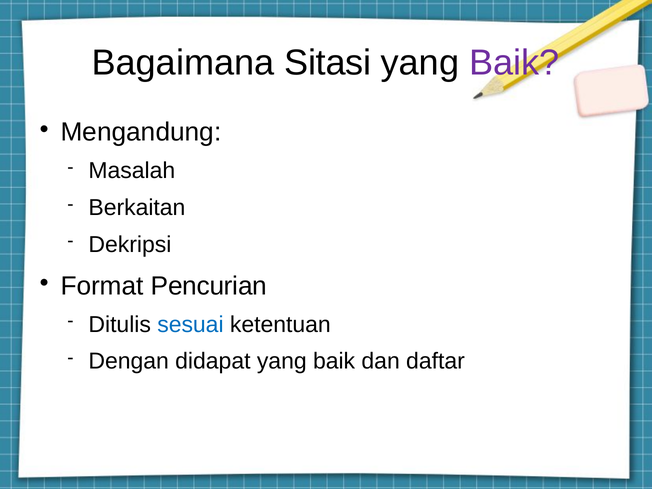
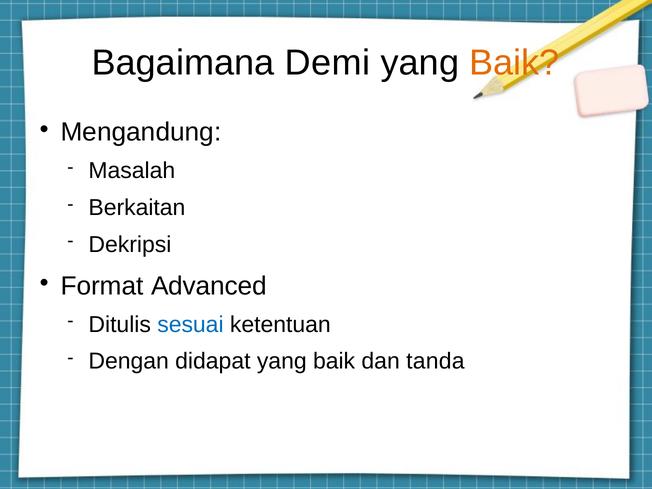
Sitasi: Sitasi -> Demi
Baik at (514, 63) colour: purple -> orange
Pencurian: Pencurian -> Advanced
daftar: daftar -> tanda
